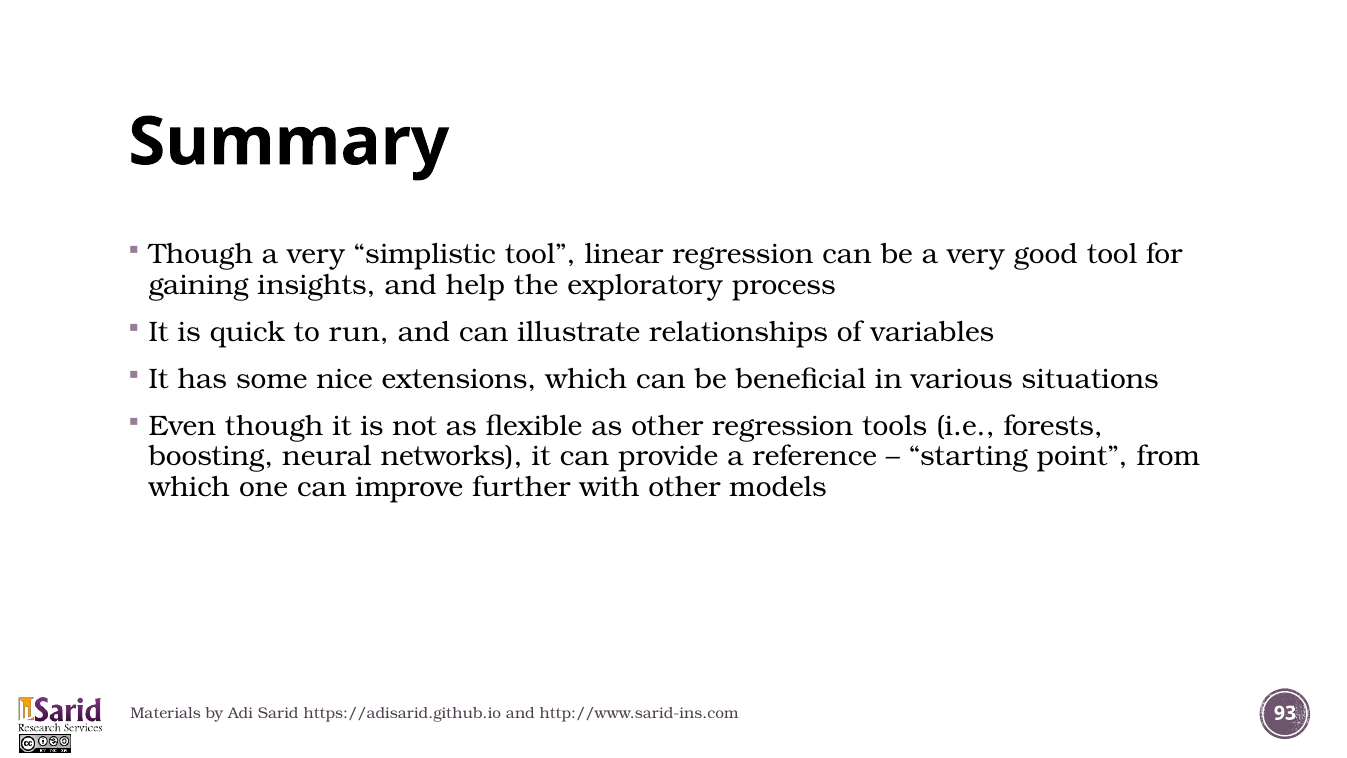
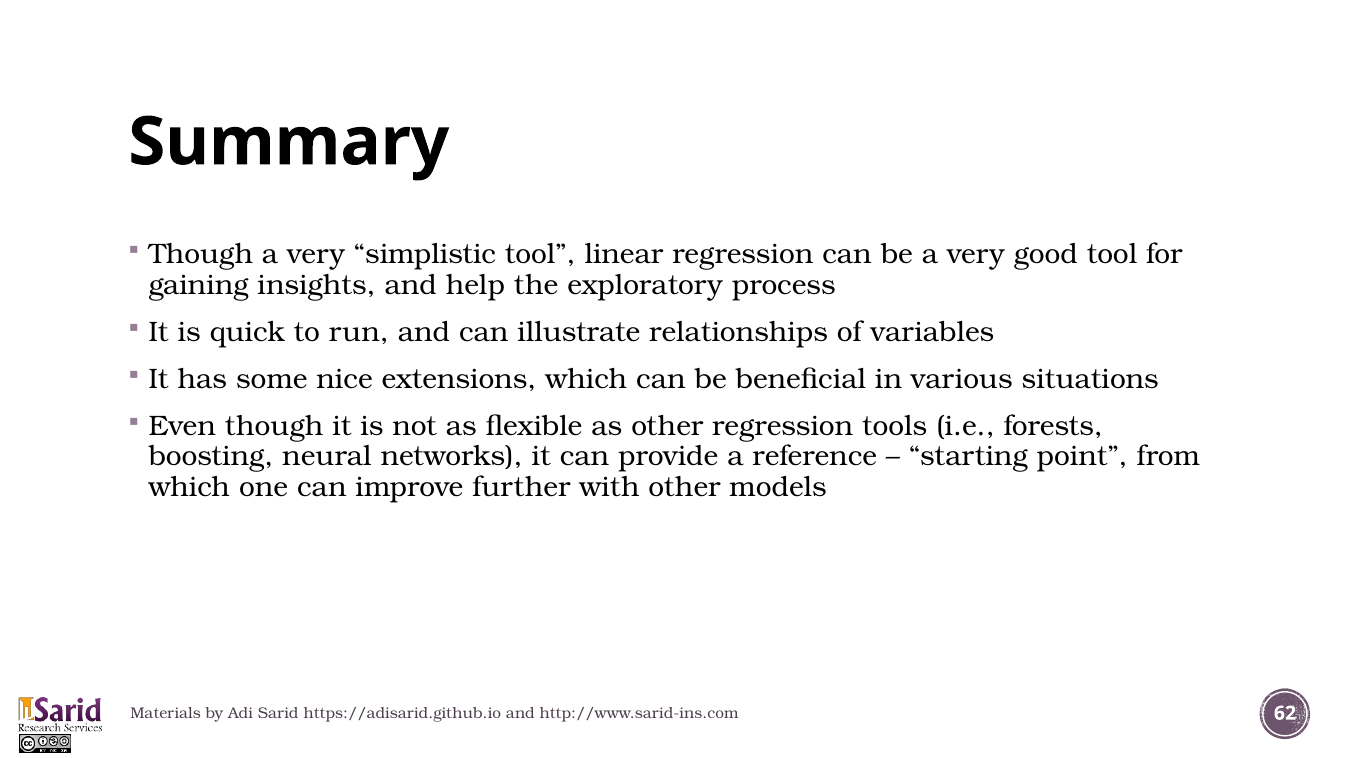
93: 93 -> 62
